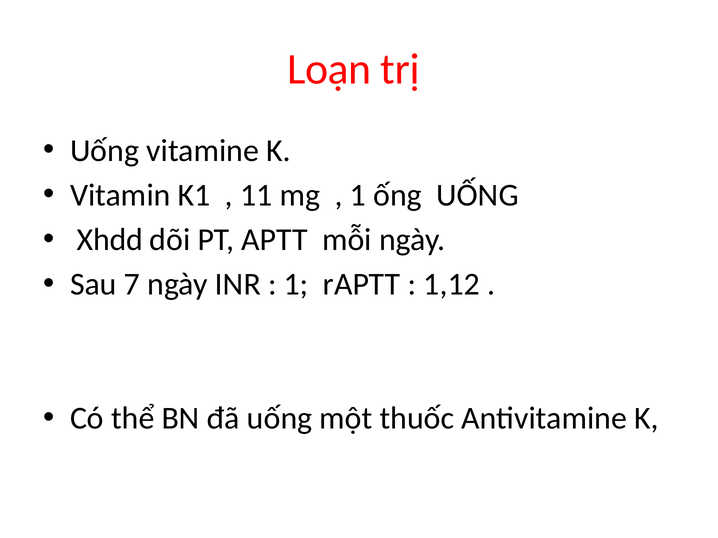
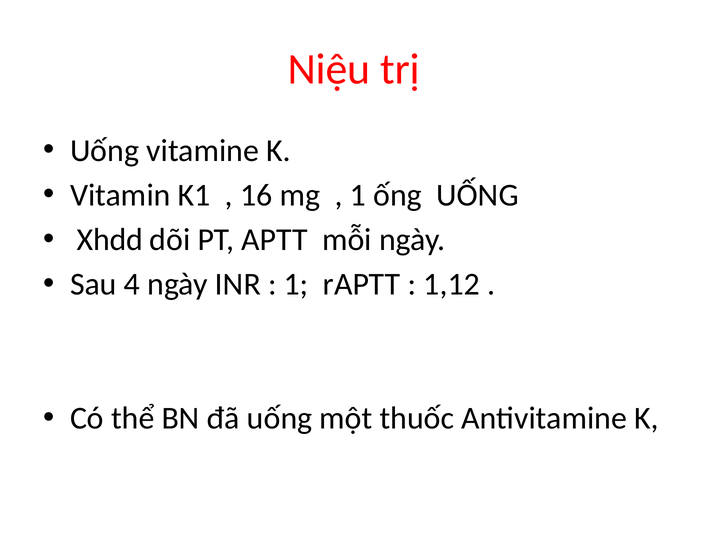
Loạn: Loạn -> Niệu
11: 11 -> 16
7: 7 -> 4
